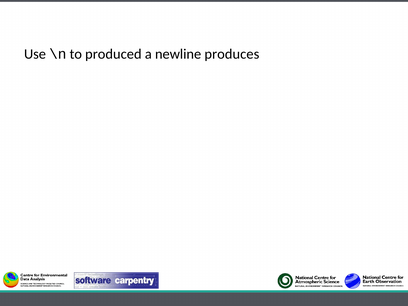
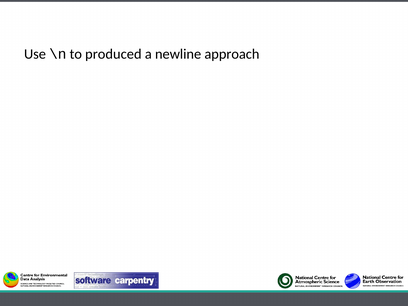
produces: produces -> approach
